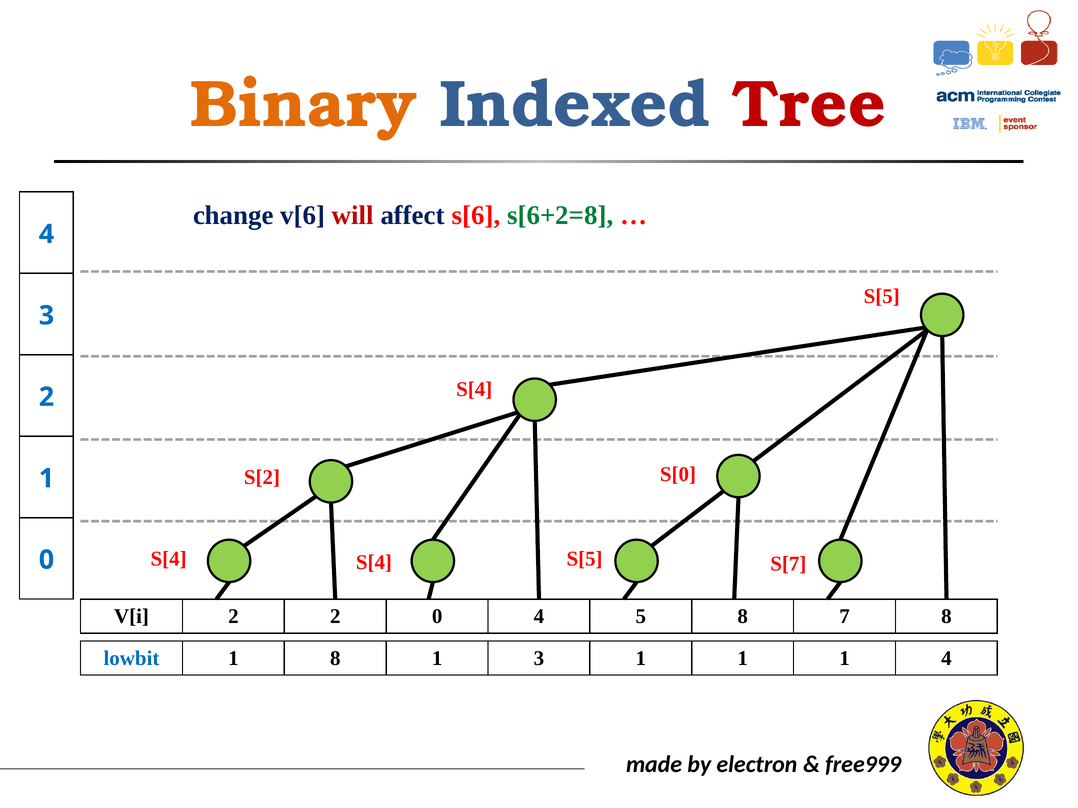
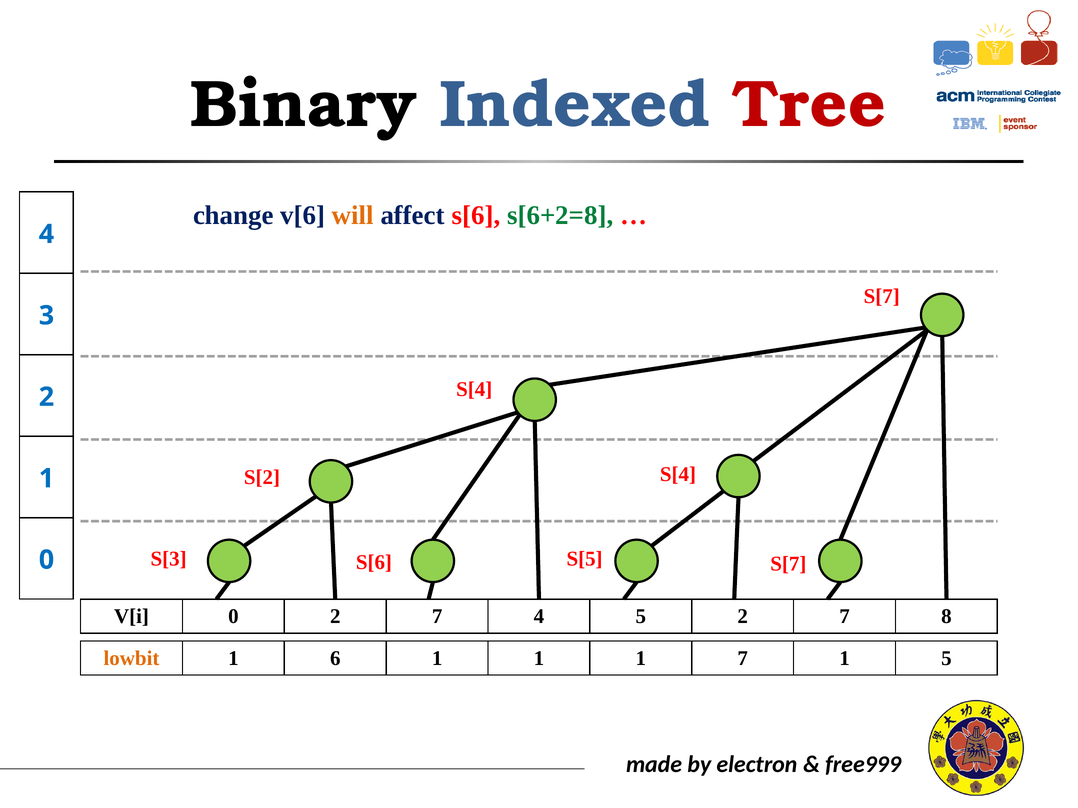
Binary colour: orange -> black
will colour: red -> orange
S[5 at (882, 296): S[5 -> S[7
S[0 at (678, 475): S[0 -> S[4
S[4 at (374, 563): S[4 -> S[6
0 S[4: S[4 -> S[3
V[i 2: 2 -> 0
0 at (437, 617): 0 -> 7
5 8: 8 -> 2
lowbit colour: blue -> orange
1 8: 8 -> 6
3 at (539, 659): 3 -> 1
1 at (743, 659): 1 -> 7
1 4: 4 -> 5
